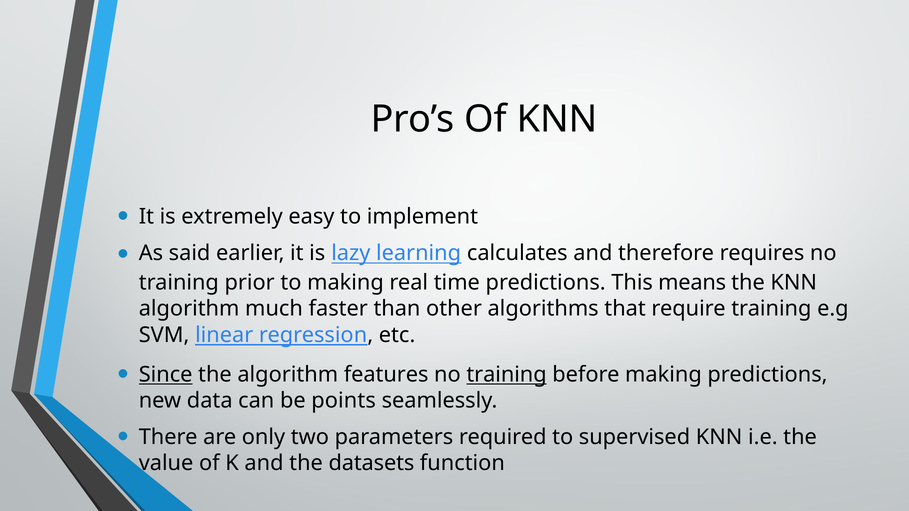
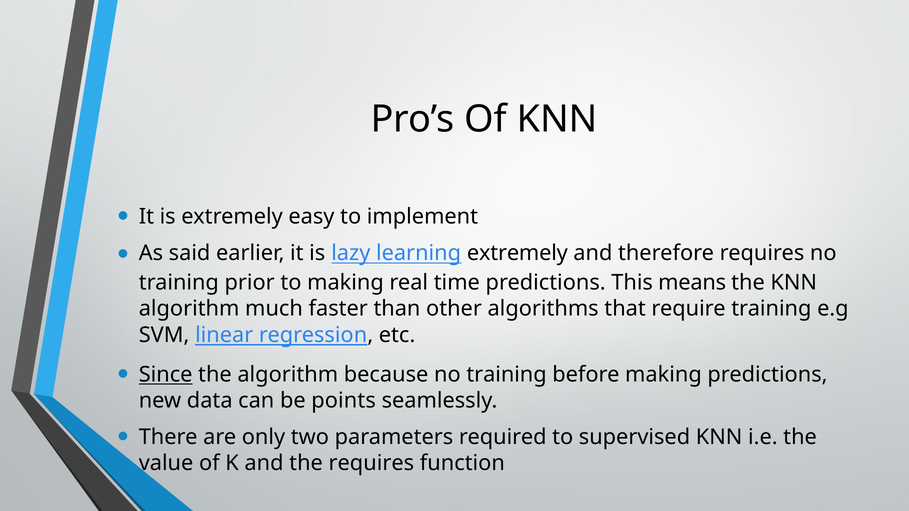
learning calculates: calculates -> extremely
features: features -> because
training at (507, 375) underline: present -> none
the datasets: datasets -> requires
